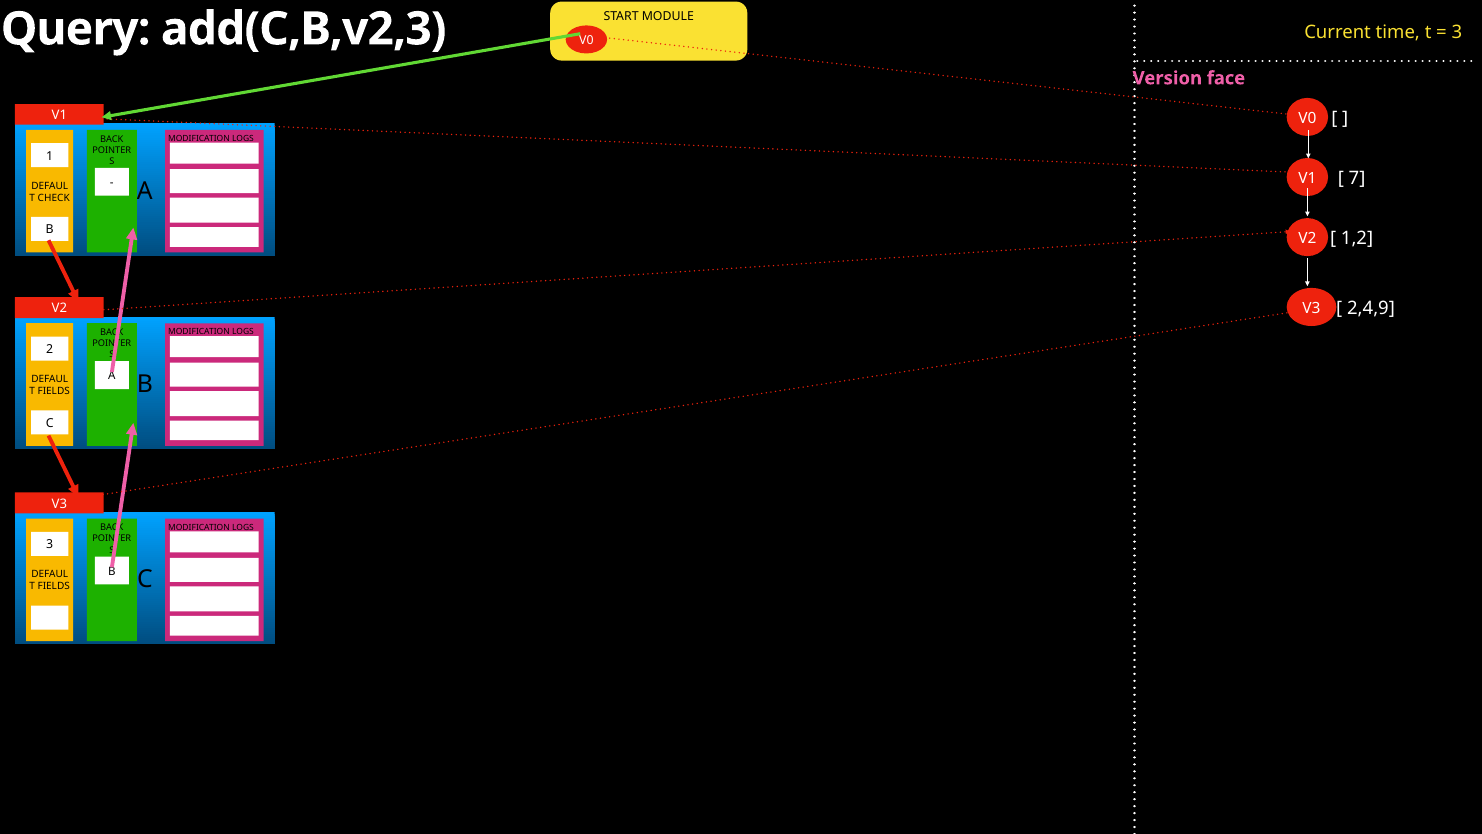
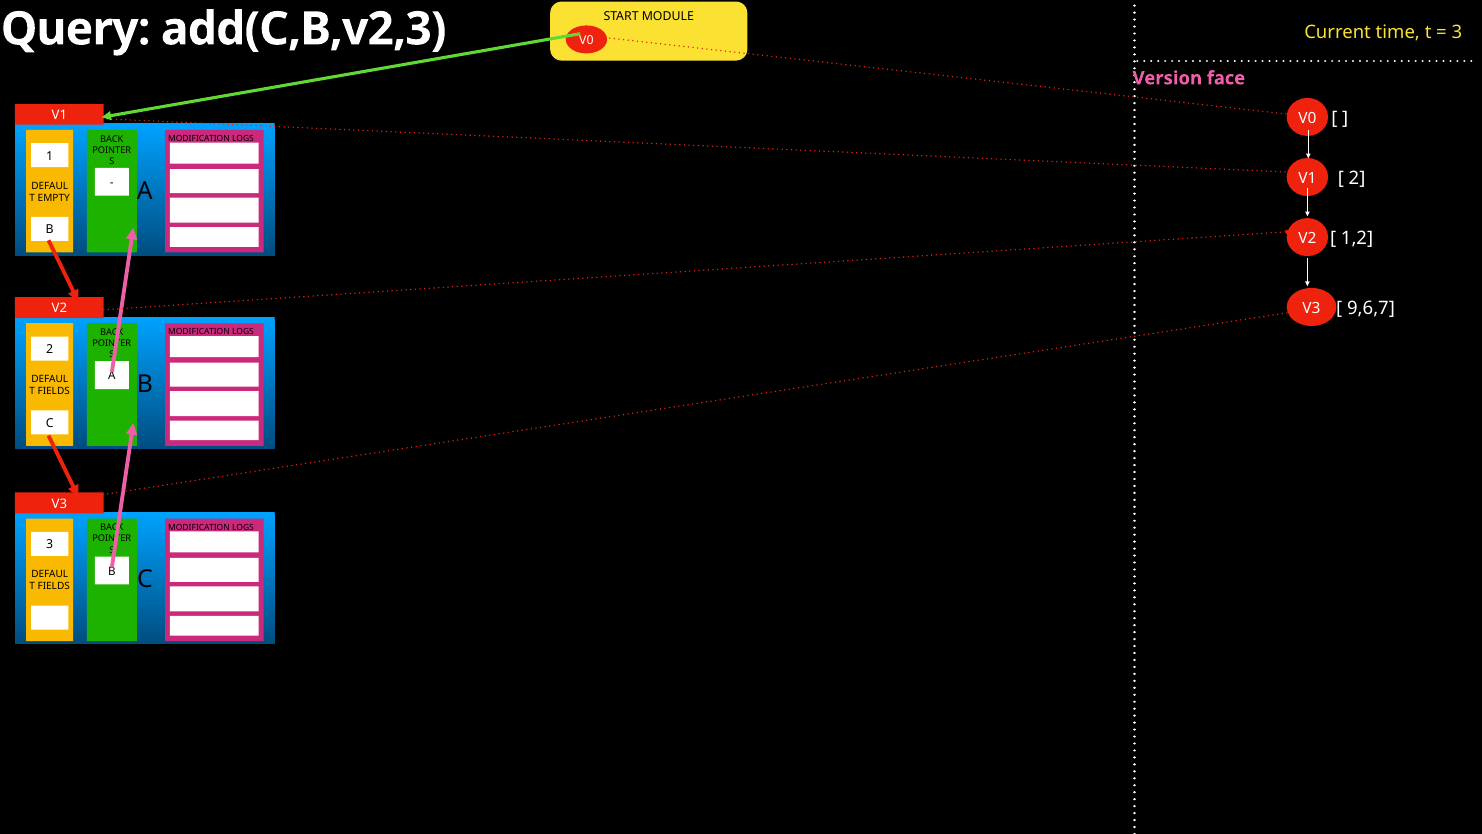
7 at (1357, 178): 7 -> 2
CHECK: CHECK -> EMPTY
2,4,9: 2,4,9 -> 9,6,7
